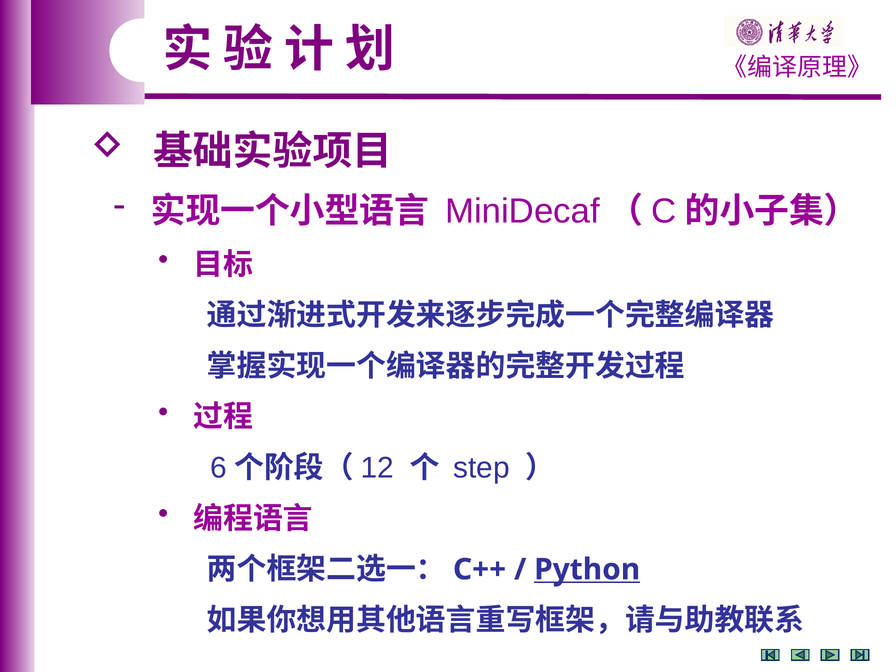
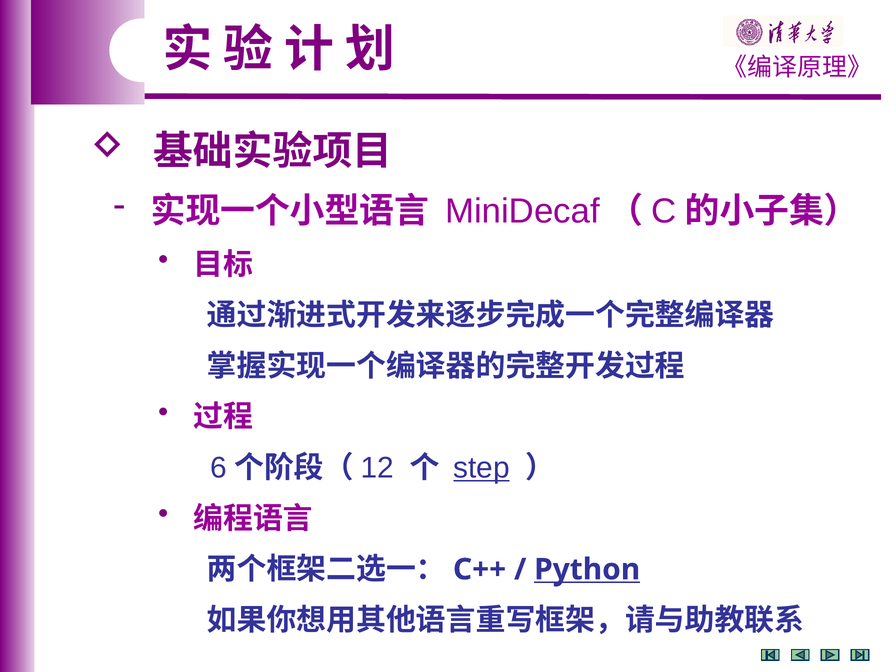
step underline: none -> present
